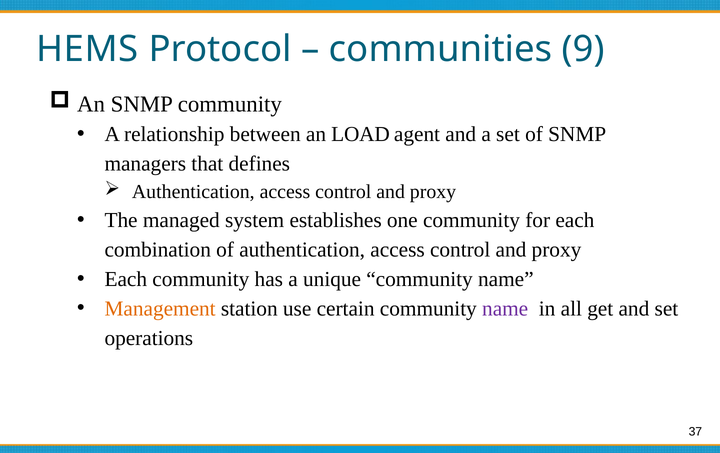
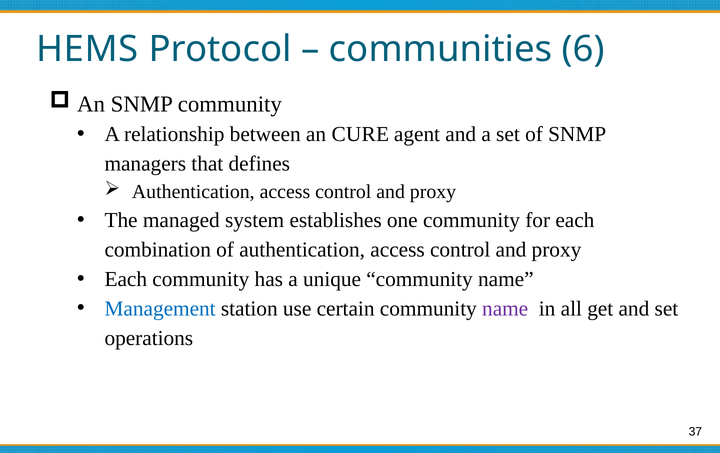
9: 9 -> 6
LOAD: LOAD -> CURE
Management colour: orange -> blue
